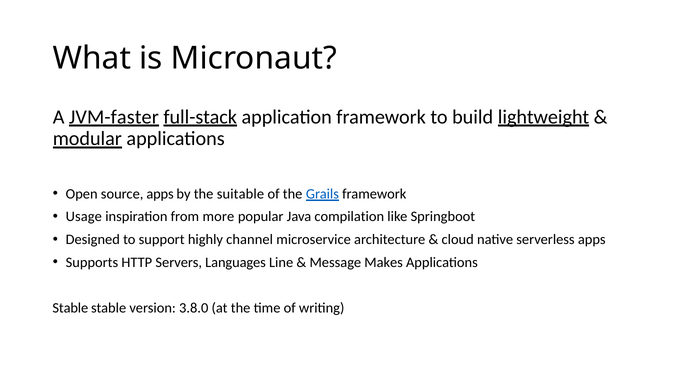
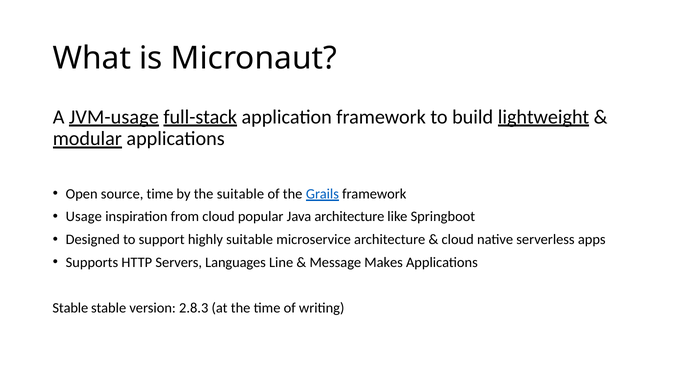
JVM-faster: JVM-faster -> JVM-usage
source apps: apps -> time
from more: more -> cloud
Java compilation: compilation -> architecture
highly channel: channel -> suitable
3.8.0: 3.8.0 -> 2.8.3
